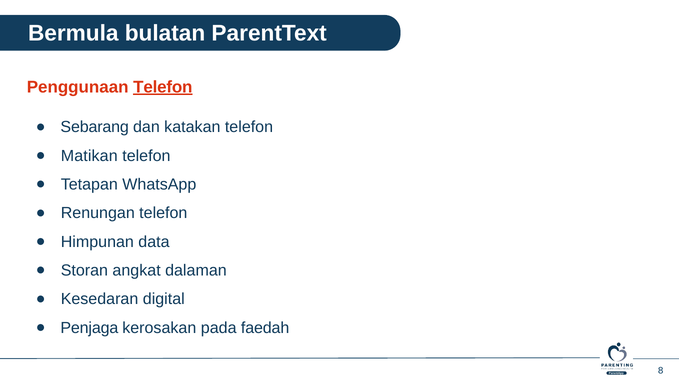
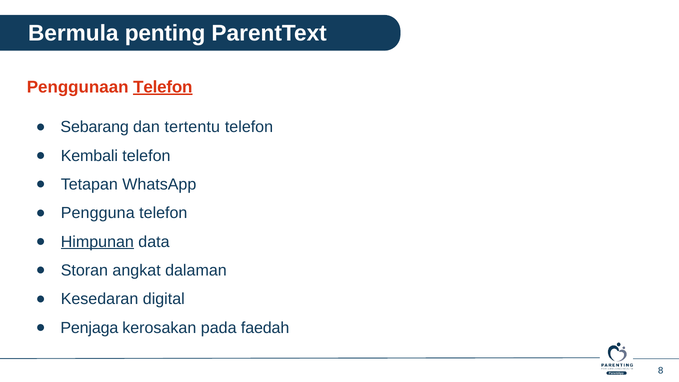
bulatan: bulatan -> penting
katakan: katakan -> tertentu
Matikan: Matikan -> Kembali
Renungan: Renungan -> Pengguna
Himpunan underline: none -> present
